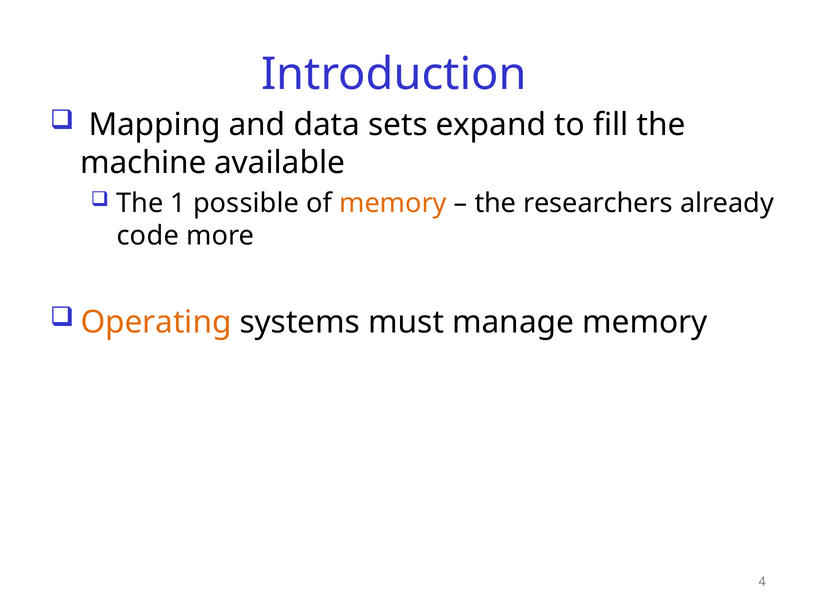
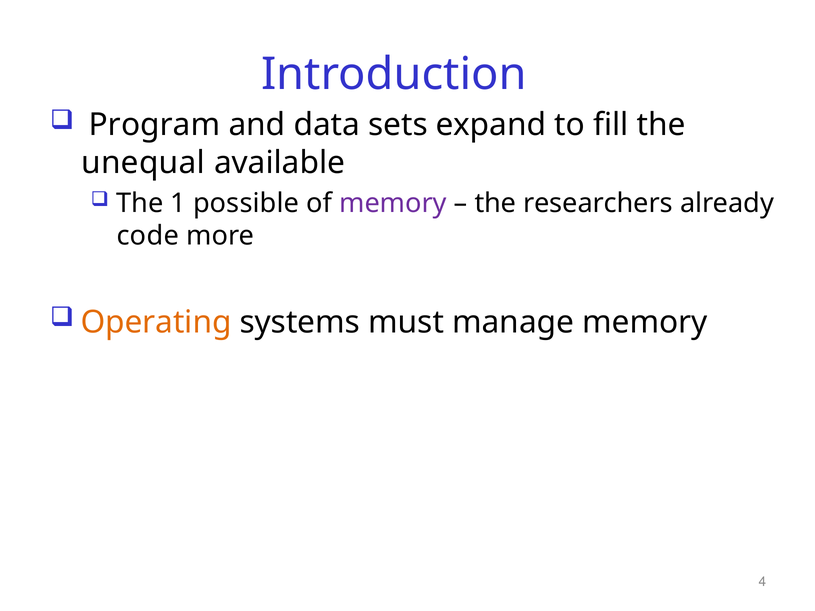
Mapping: Mapping -> Program
machine: machine -> unequal
memory at (393, 203) colour: orange -> purple
